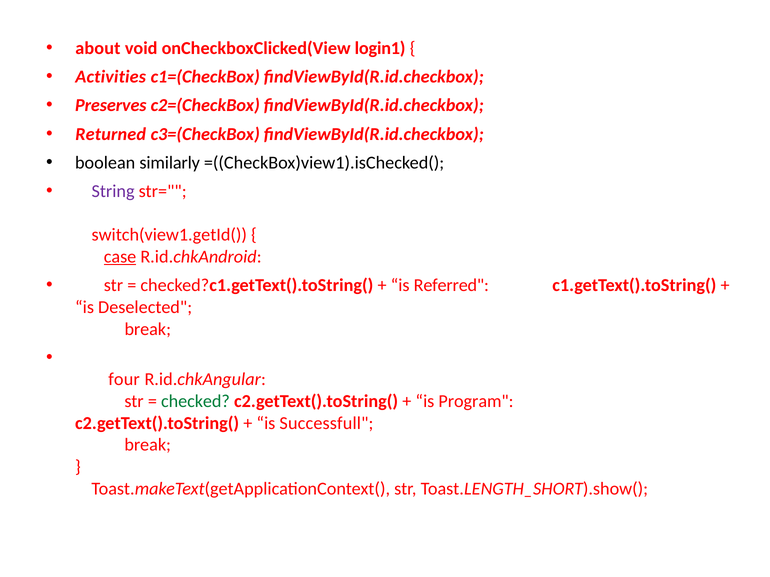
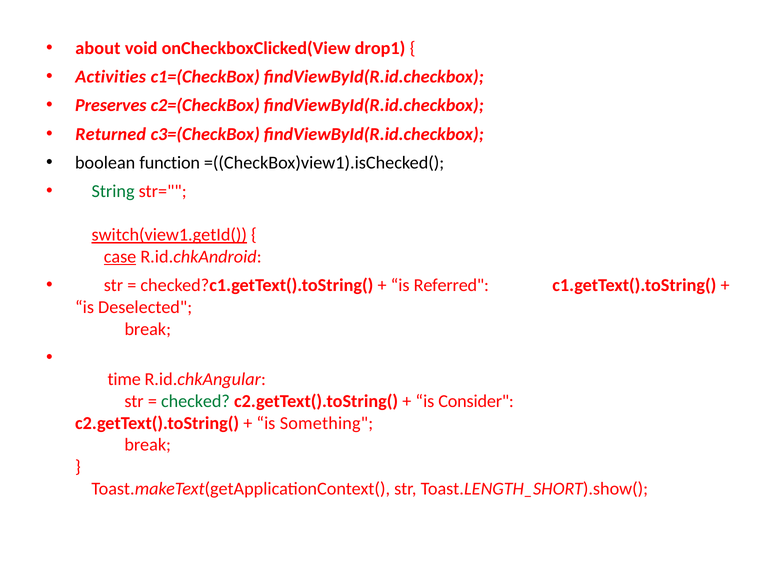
login1: login1 -> drop1
similarly: similarly -> function
String colour: purple -> green
switch(view1.getId( underline: none -> present
four: four -> time
Program: Program -> Consider
Successfull: Successfull -> Something
